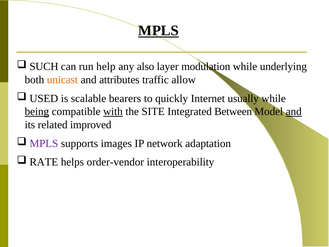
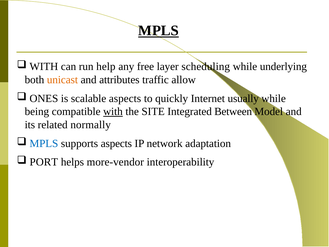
SUCH at (44, 67): SUCH -> WITH
also: also -> free
modulation: modulation -> scheduling
USED: USED -> ONES
scalable bearers: bearers -> aspects
being underline: present -> none
and at (294, 111) underline: present -> none
improved: improved -> normally
MPLS at (44, 143) colour: purple -> blue
supports images: images -> aspects
RATE: RATE -> PORT
order-vendor: order-vendor -> more-vendor
